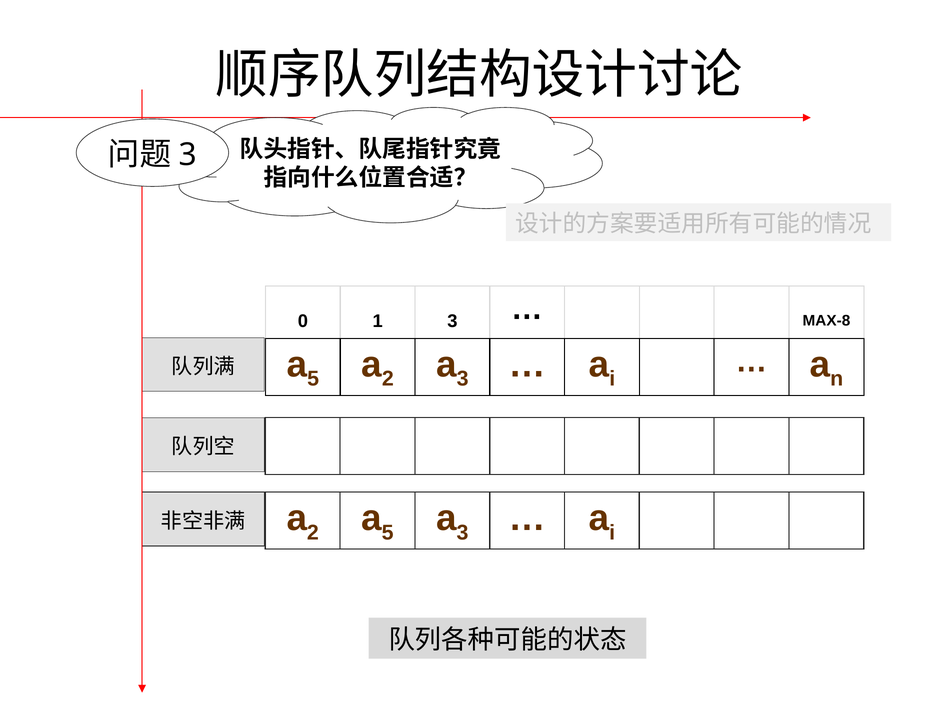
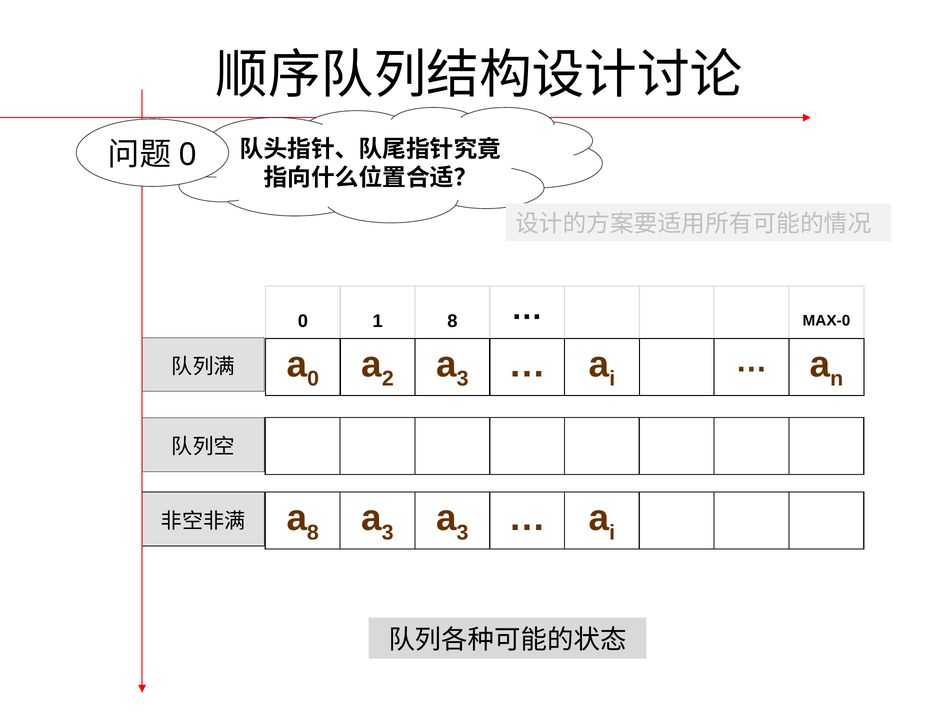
3 at (188, 155): 3 -> 0
1 3: 3 -> 8
MAX-8: MAX-8 -> MAX-0
5 at (313, 379): 5 -> 0
2 at (313, 533): 2 -> 8
5 at (388, 533): 5 -> 3
